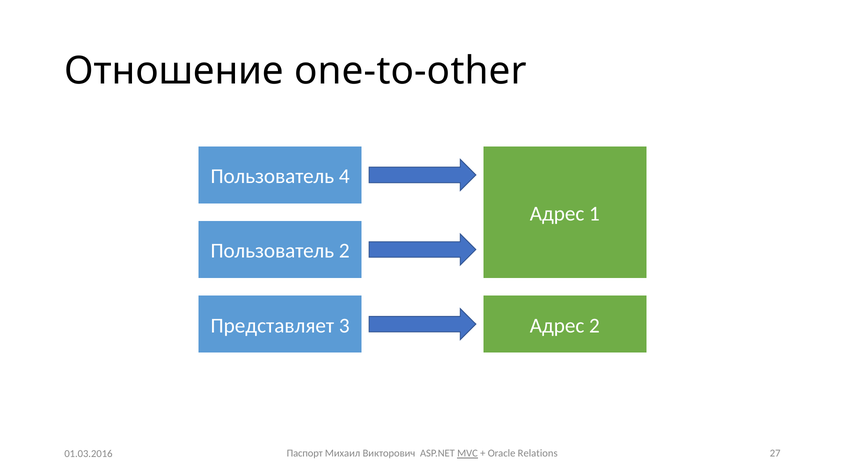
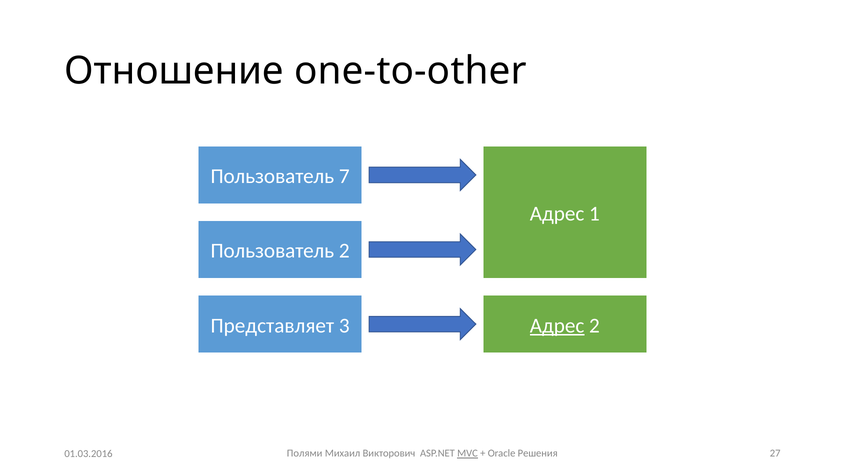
4: 4 -> 7
Адрес at (557, 326) underline: none -> present
Паспорт: Паспорт -> Полями
Relations: Relations -> Решения
